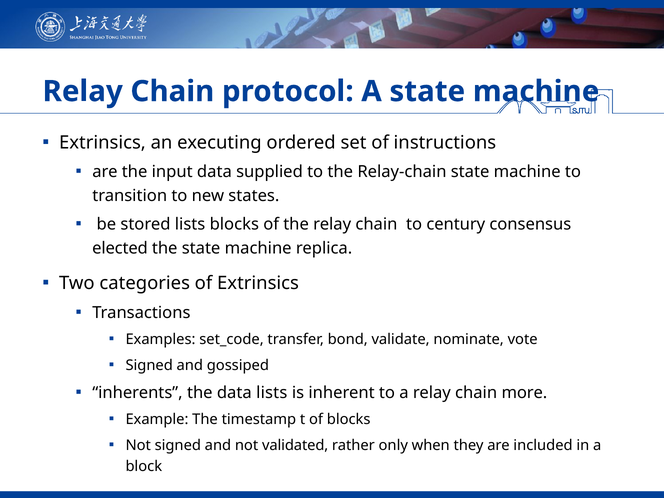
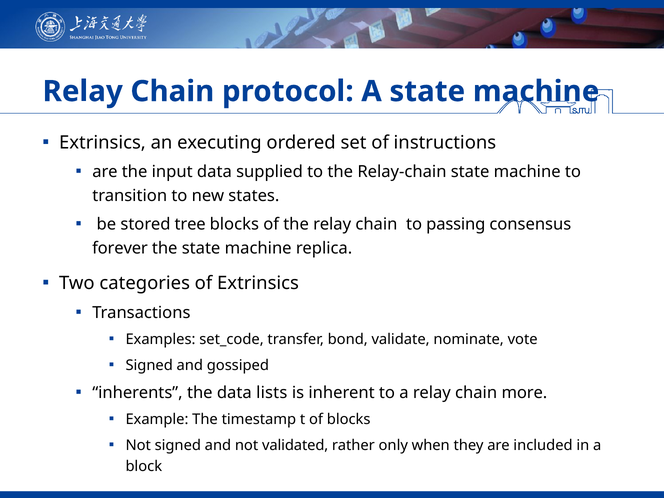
stored lists: lists -> tree
century: century -> passing
elected: elected -> forever
